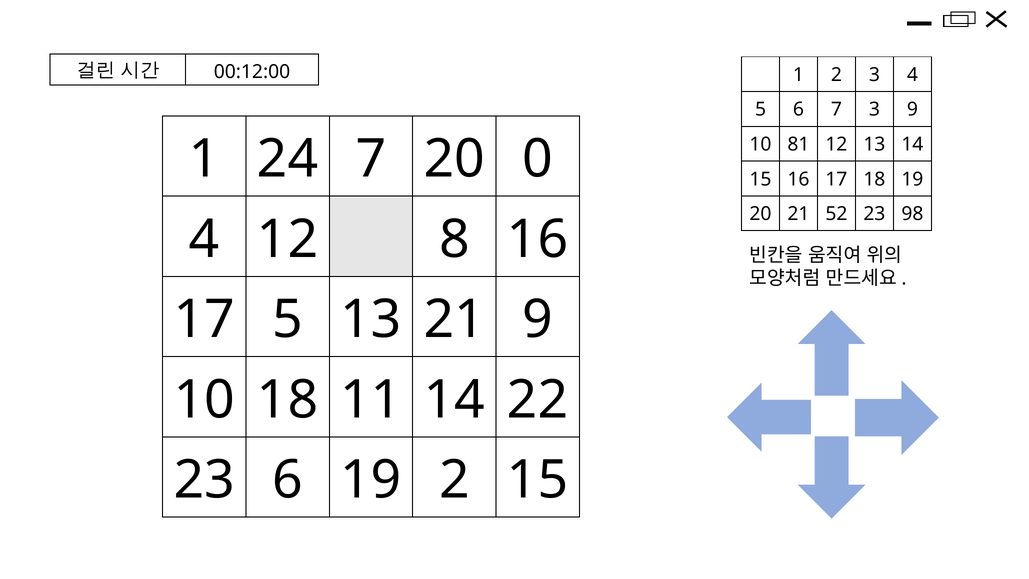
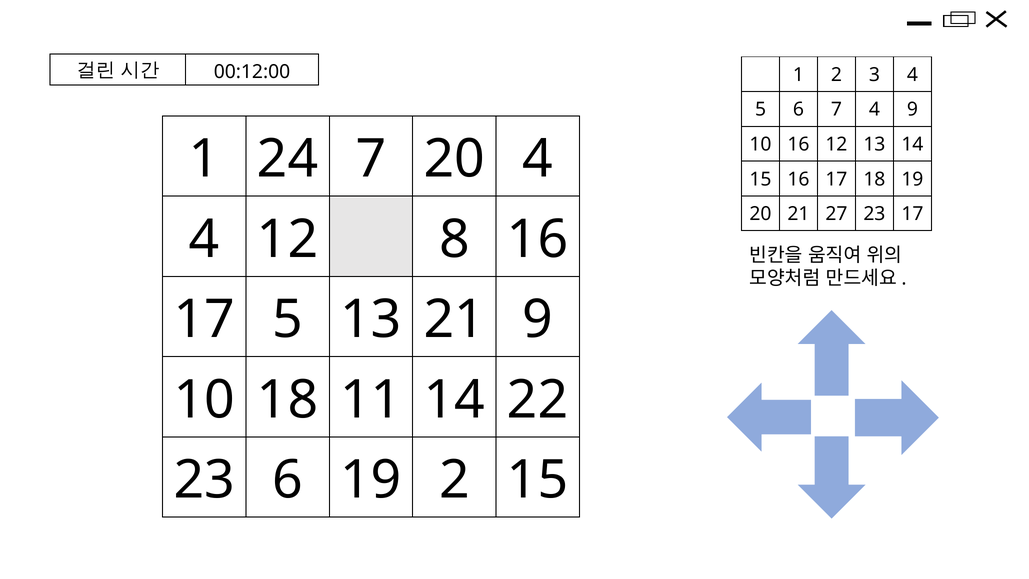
7 3: 3 -> 4
10 81: 81 -> 16
20 0: 0 -> 4
52: 52 -> 27
23 98: 98 -> 17
